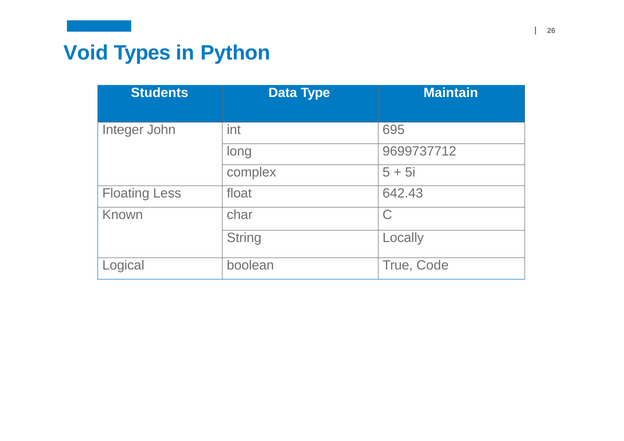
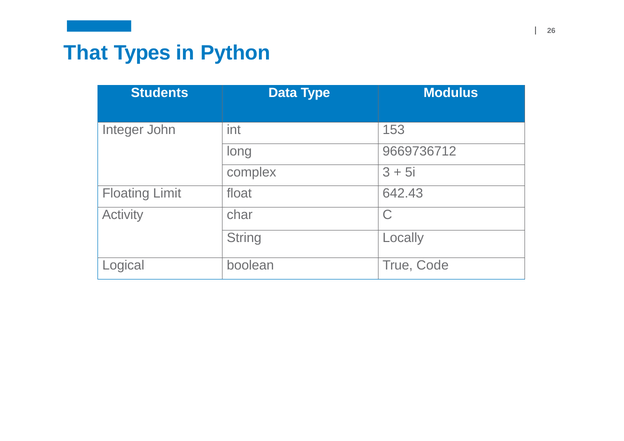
Void: Void -> That
Maintain: Maintain -> Modulus
695: 695 -> 153
9699737712: 9699737712 -> 9669736712
5: 5 -> 3
Less: Less -> Limit
Known: Known -> Activity
